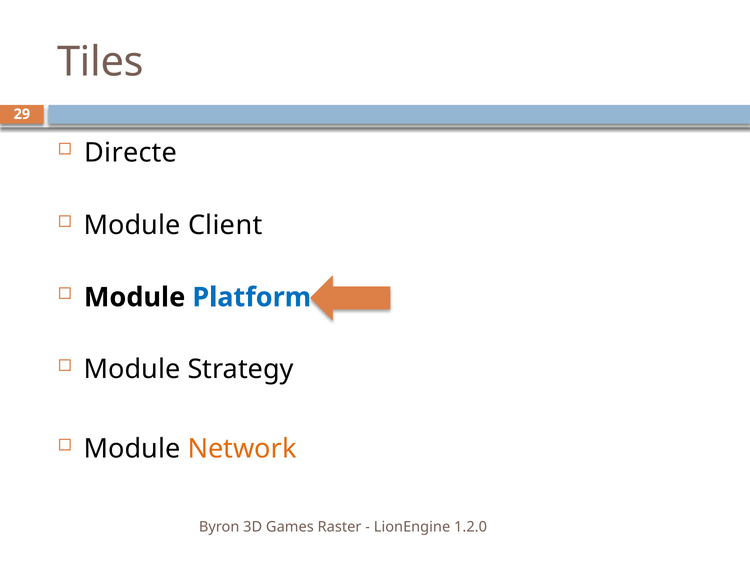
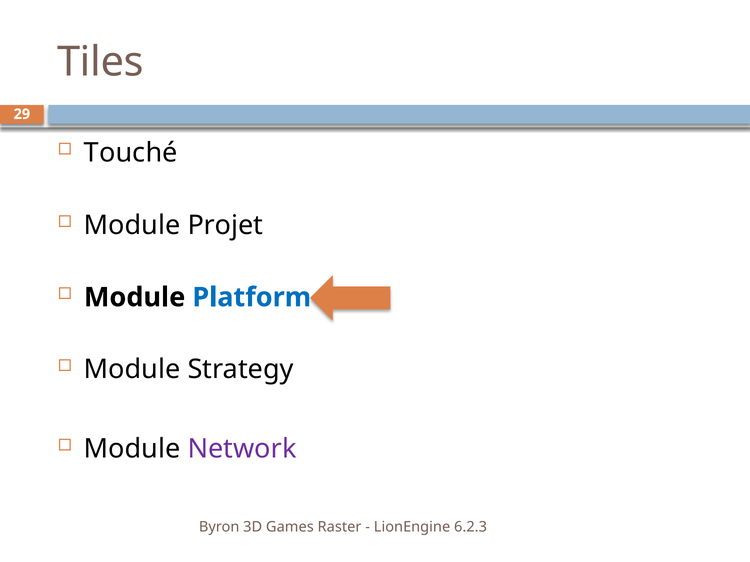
Directe: Directe -> Touché
Client: Client -> Projet
Network colour: orange -> purple
1.2.0: 1.2.0 -> 6.2.3
